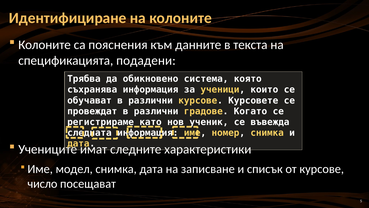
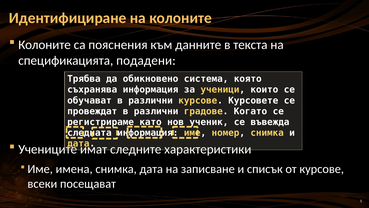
модел: модел -> имена
число: число -> всеки
